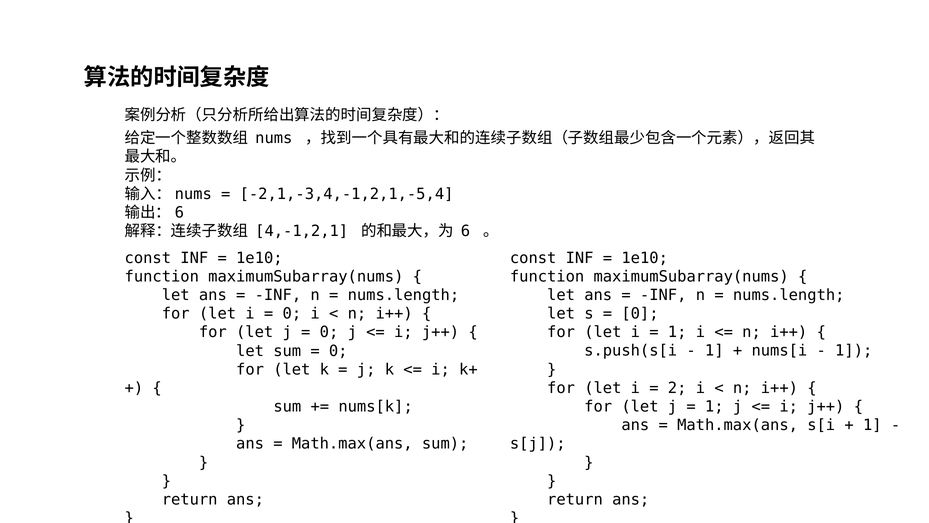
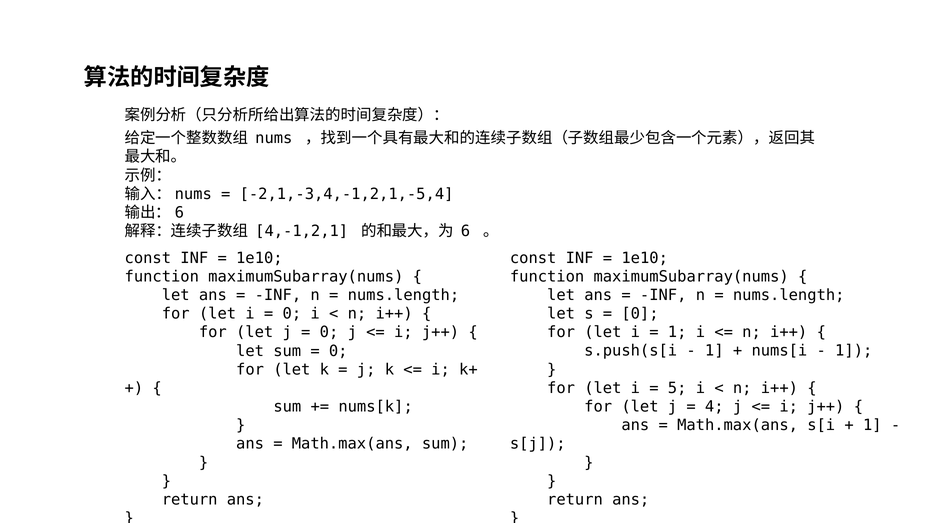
2: 2 -> 5
1 at (714, 406): 1 -> 4
